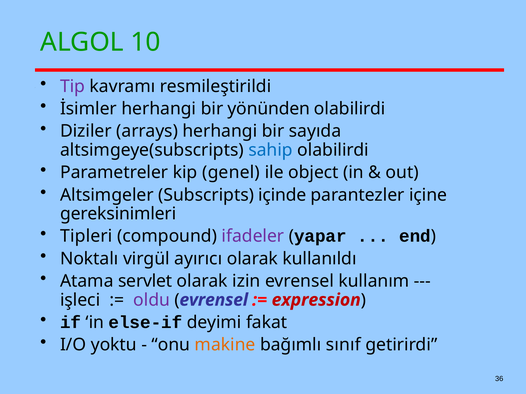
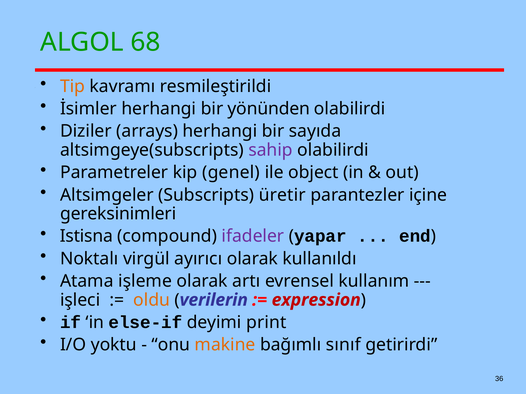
10: 10 -> 68
Tip colour: purple -> orange
sahip colour: blue -> purple
içinde: içinde -> üretir
Tipleri: Tipleri -> Istisna
servlet: servlet -> işleme
izin: izin -> artı
oldu colour: purple -> orange
evrensel at (214, 300): evrensel -> verilerin
fakat: fakat -> print
